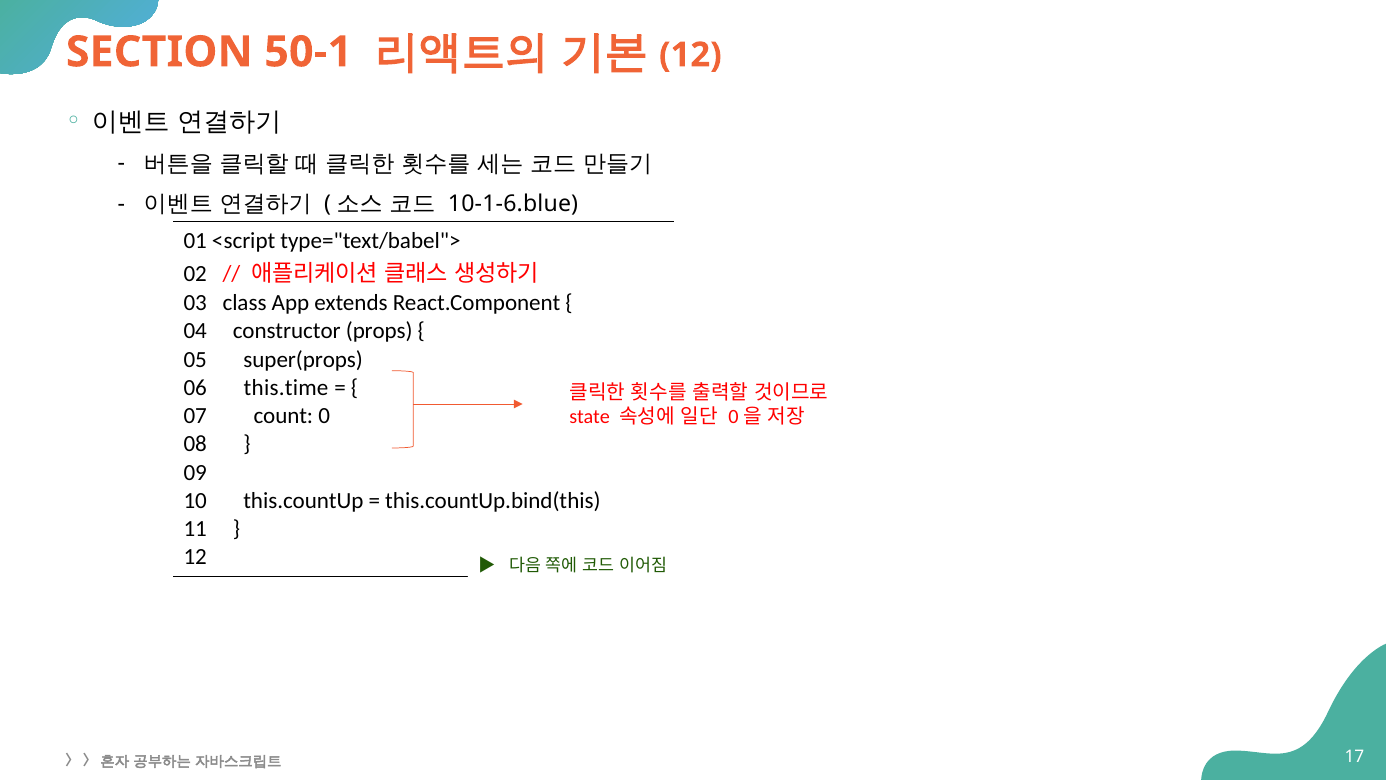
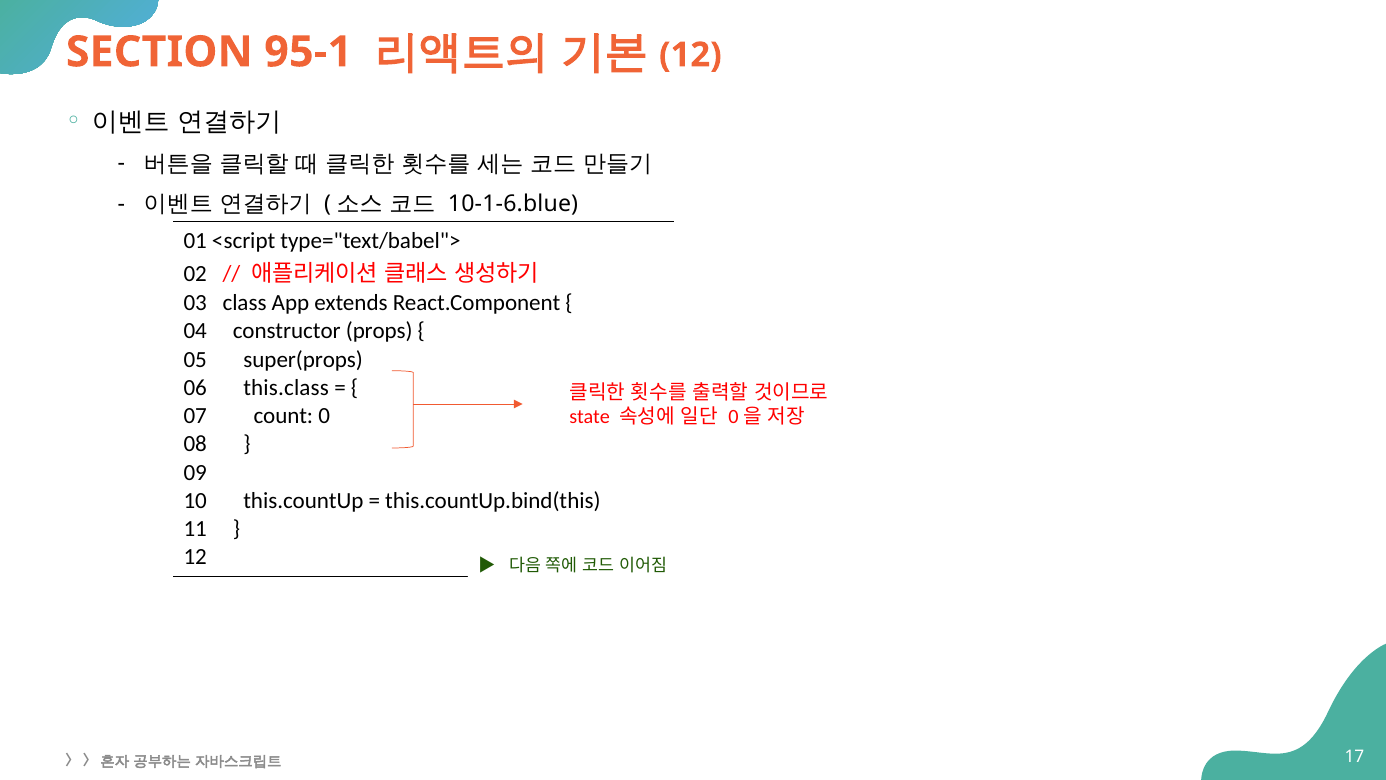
50-1: 50-1 -> 95-1
this.time: this.time -> this.class
